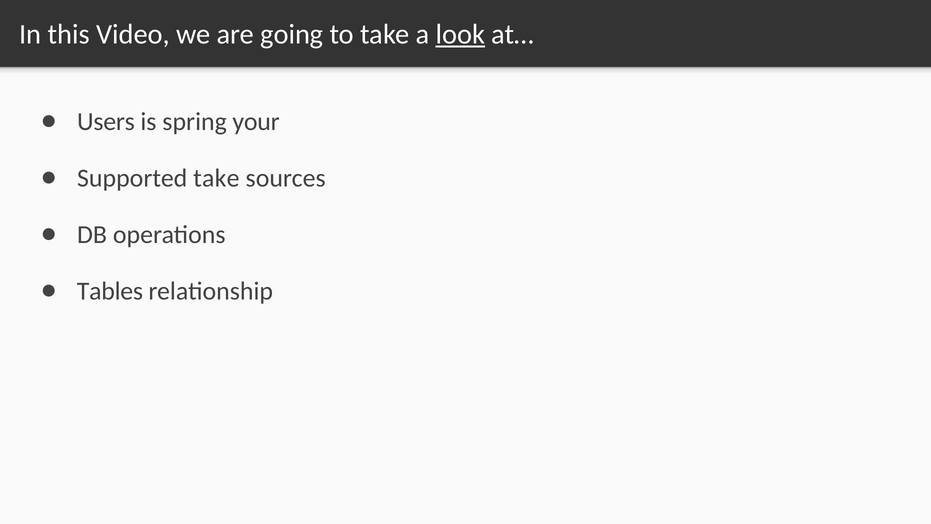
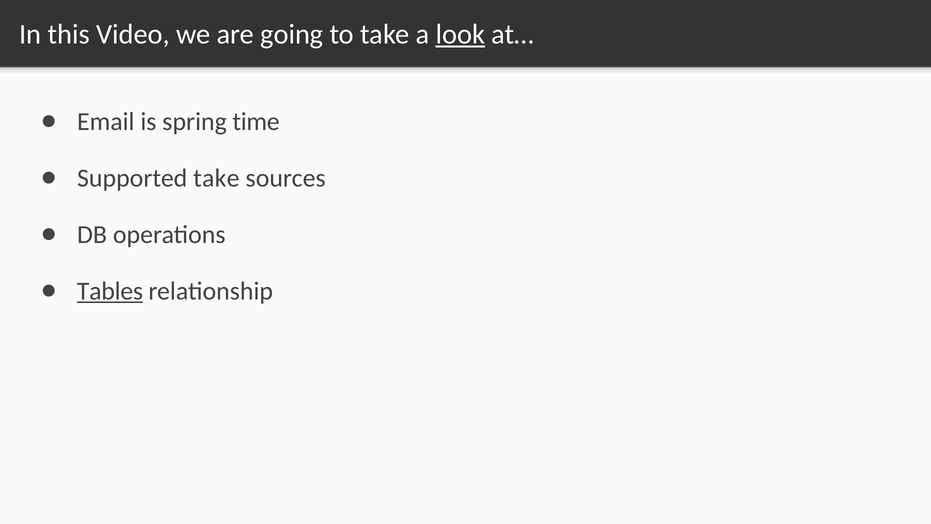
Users: Users -> Email
your: your -> time
Tables underline: none -> present
